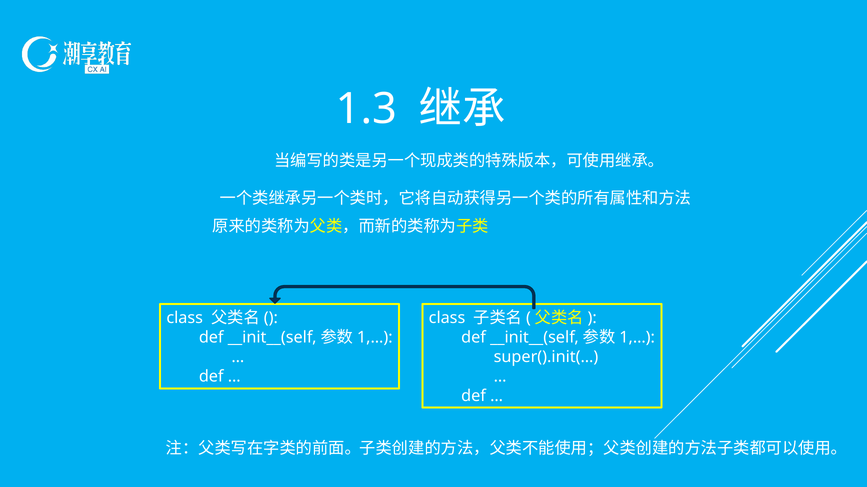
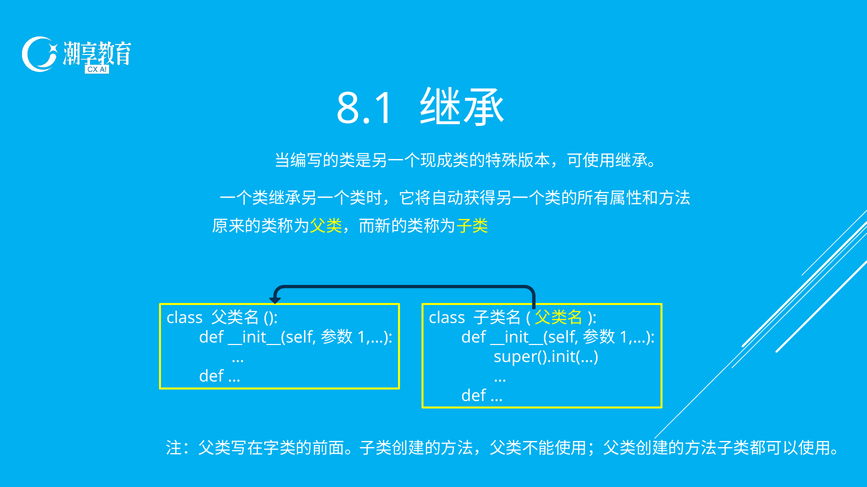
1.3: 1.3 -> 8.1
